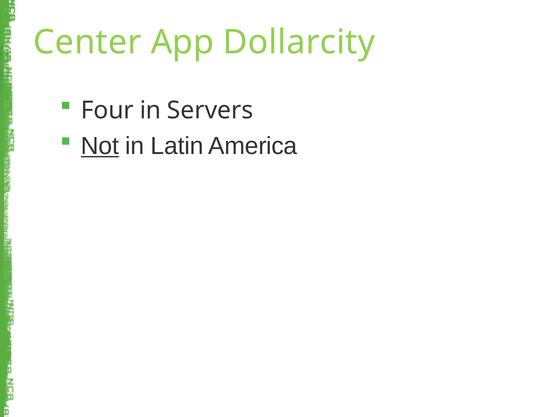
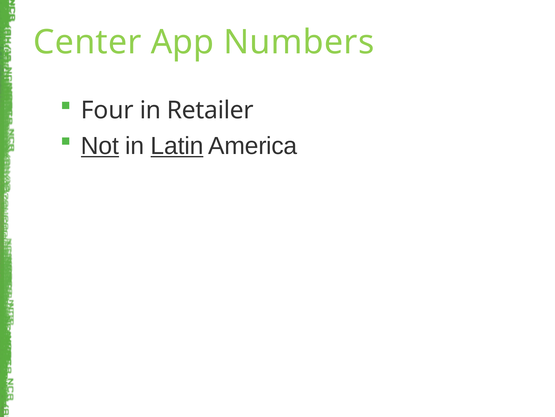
Dollarcity: Dollarcity -> Numbers
Servers: Servers -> Retailer
Latin underline: none -> present
